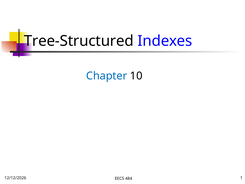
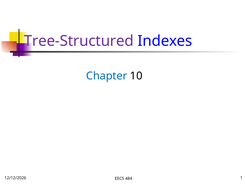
Tree-Structured colour: black -> purple
